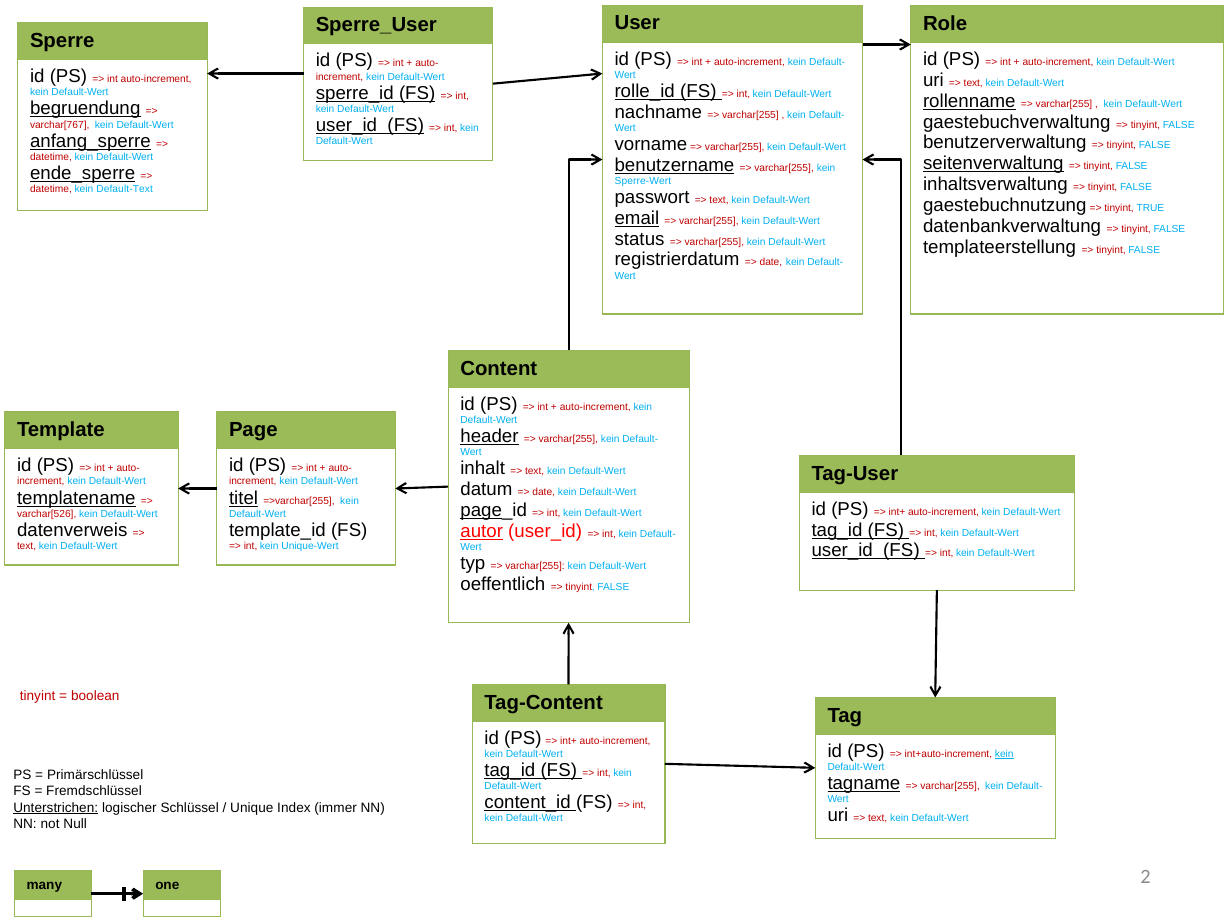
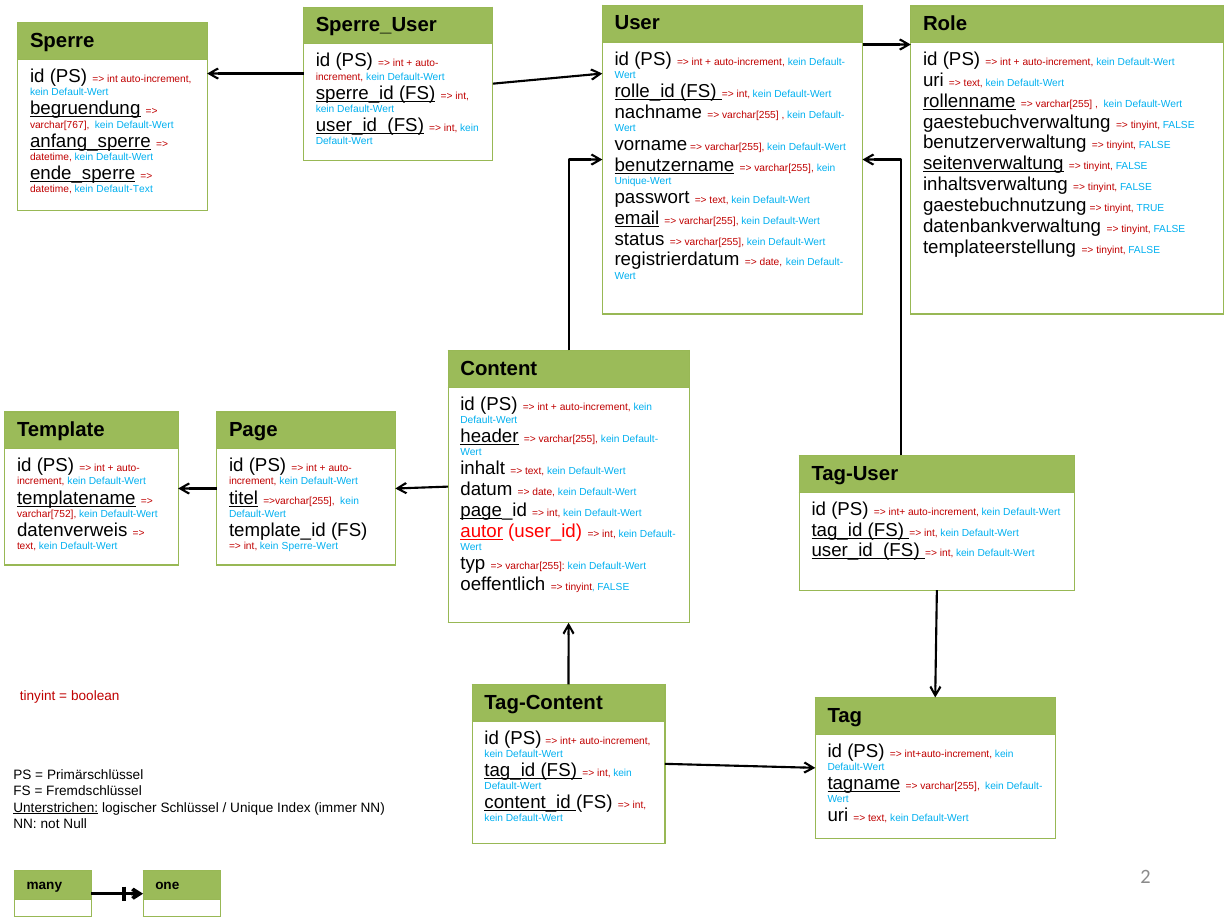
Sperre-Wert: Sperre-Wert -> Unique-Wert
varchar[526: varchar[526 -> varchar[752
Unique-Wert: Unique-Wert -> Sperre-Wert
kein at (1004, 754) underline: present -> none
